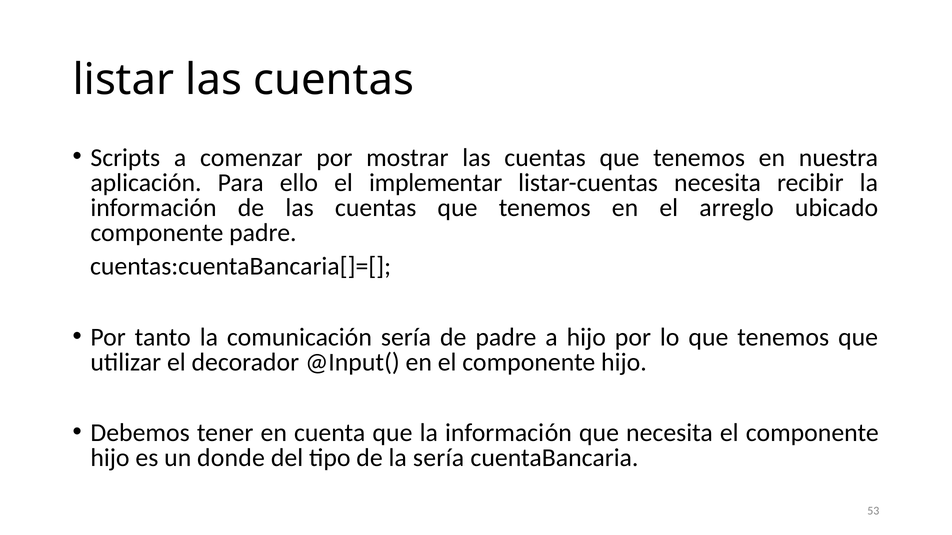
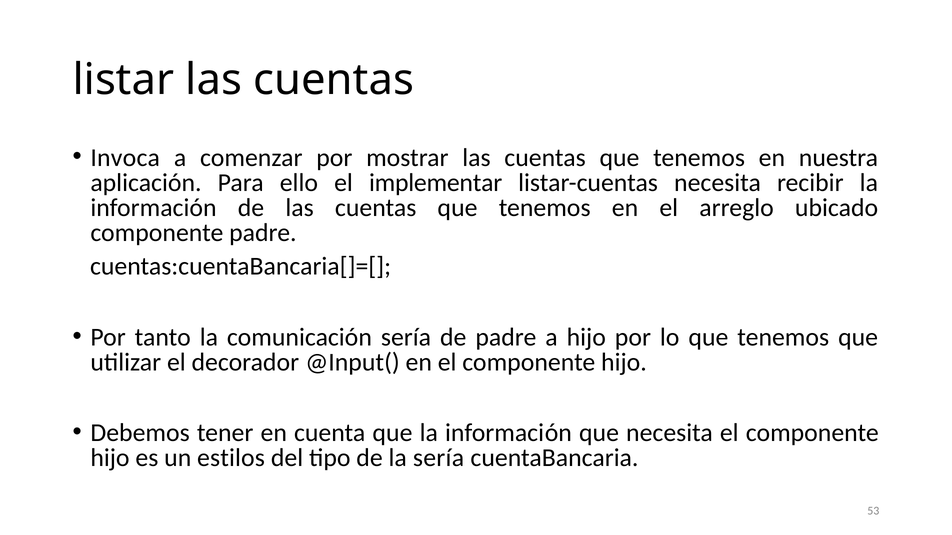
Scripts: Scripts -> Invoca
donde: donde -> estilos
